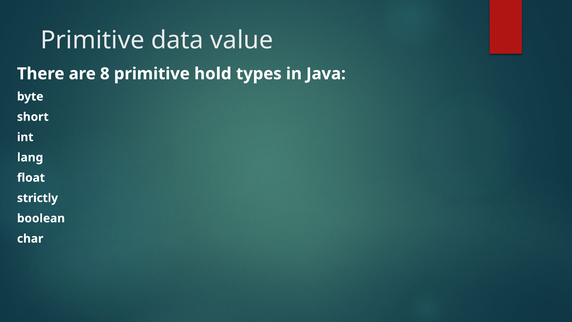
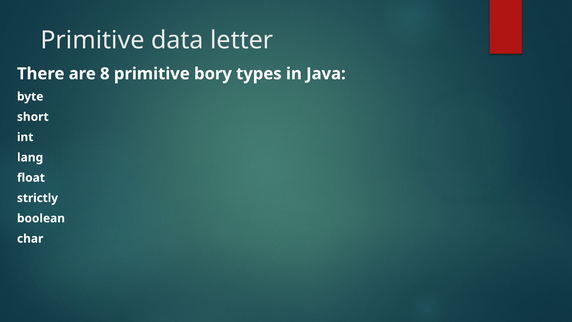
value: value -> letter
hold: hold -> bory
